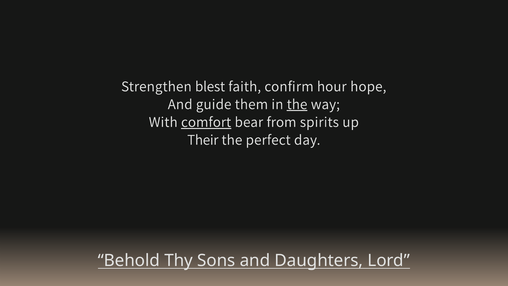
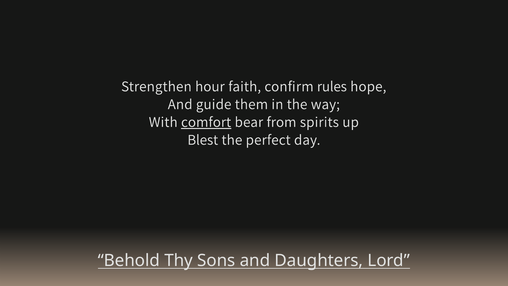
blest: blest -> hour
hour: hour -> rules
the at (297, 104) underline: present -> none
Their: Their -> Blest
